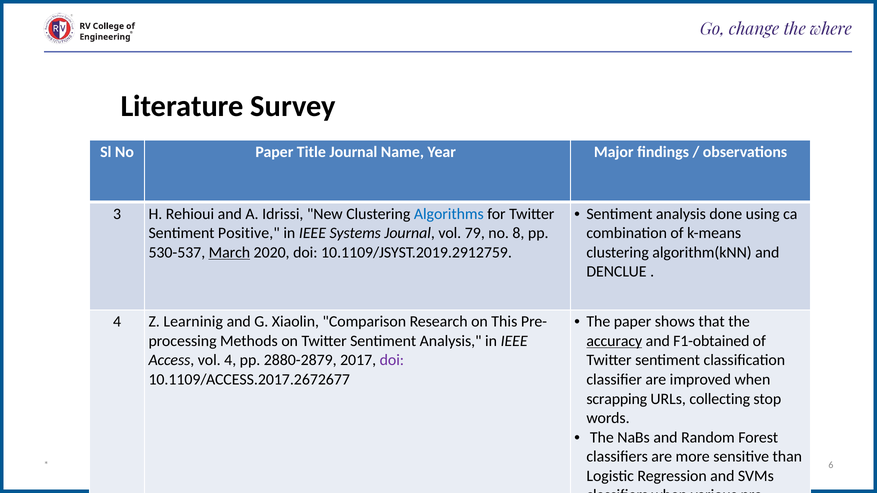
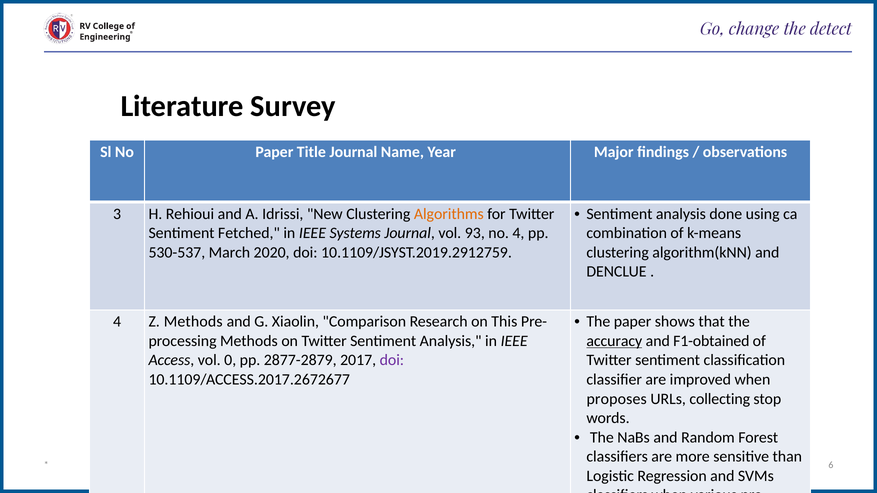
where: where -> detect
Algorithms colour: blue -> orange
Positive: Positive -> Fetched
79: 79 -> 93
no 8: 8 -> 4
March underline: present -> none
Z Learninig: Learninig -> Methods
vol 4: 4 -> 0
2880-2879: 2880-2879 -> 2877-2879
scrapping: scrapping -> proposes
